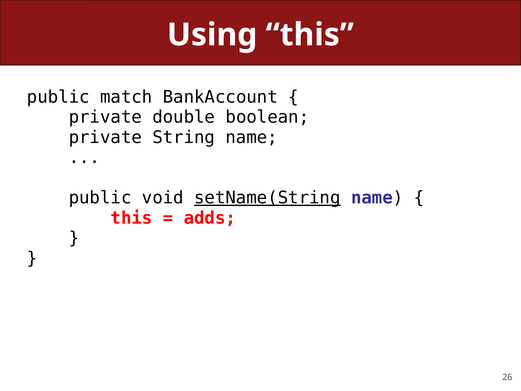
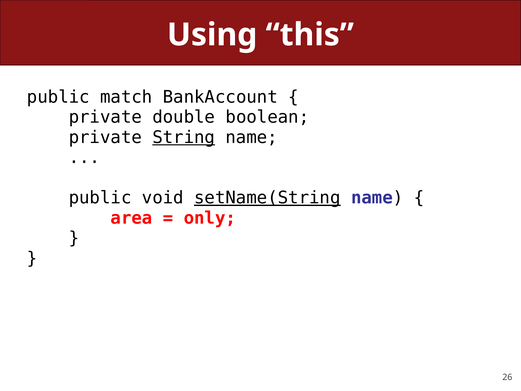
String underline: none -> present
this at (132, 218): this -> area
adds: adds -> only
